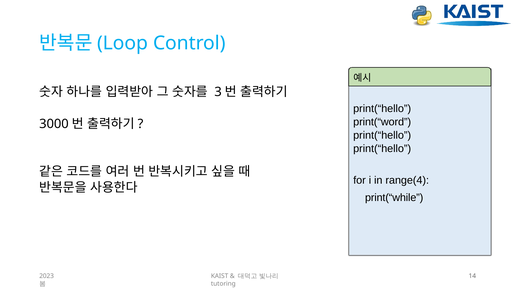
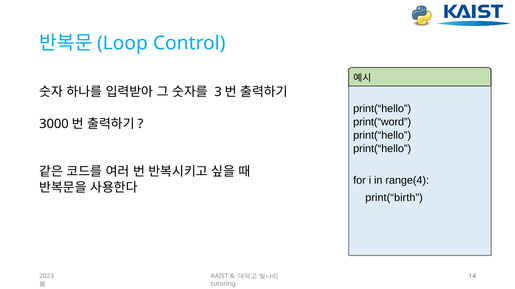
print(“while: print(“while -> print(“birth
